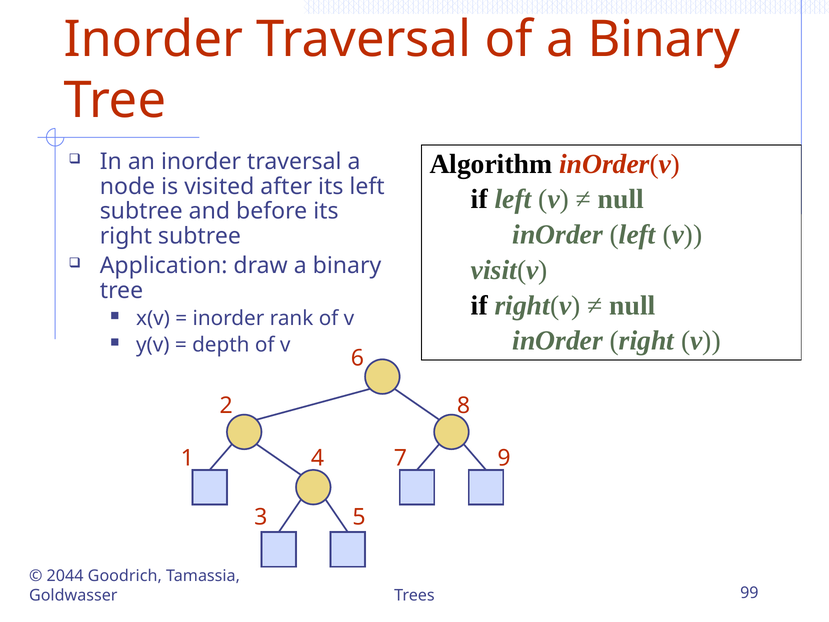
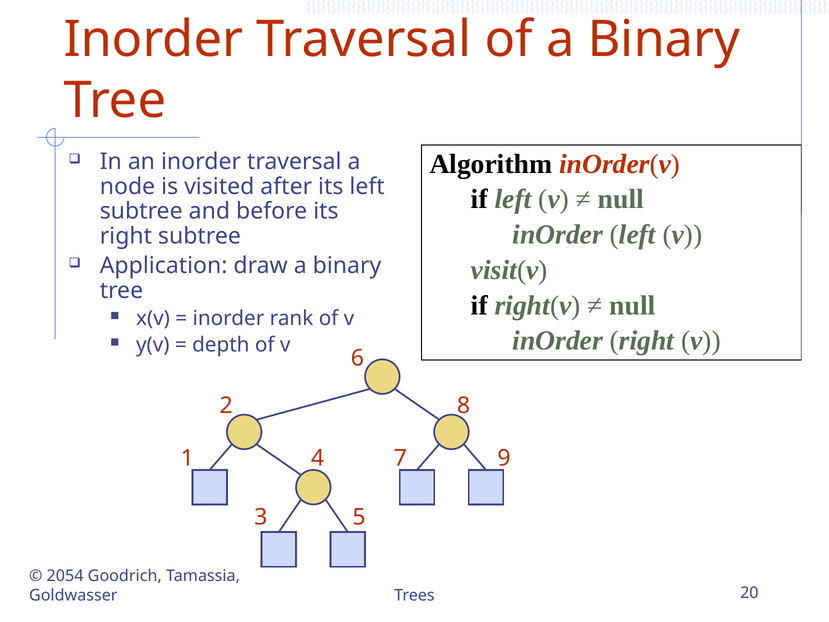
2044: 2044 -> 2054
99: 99 -> 20
